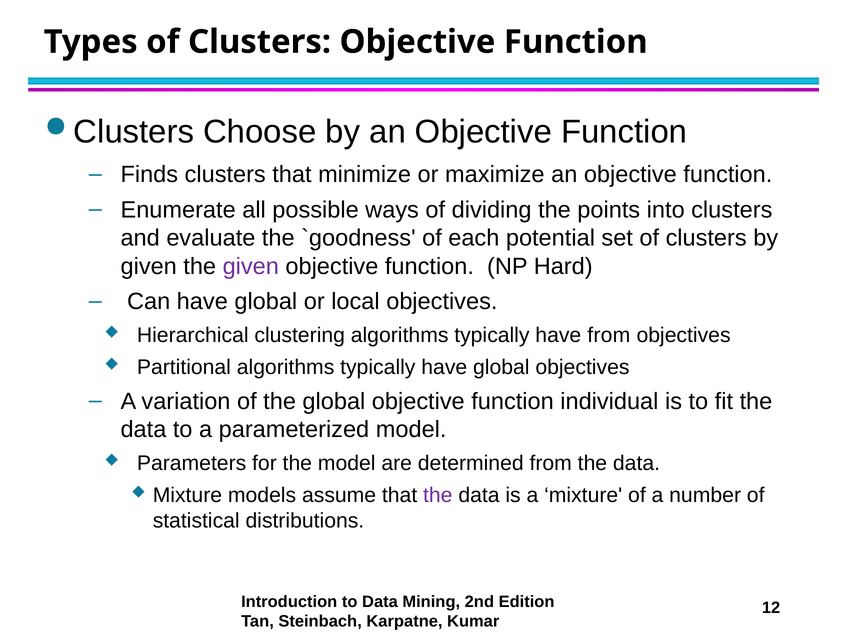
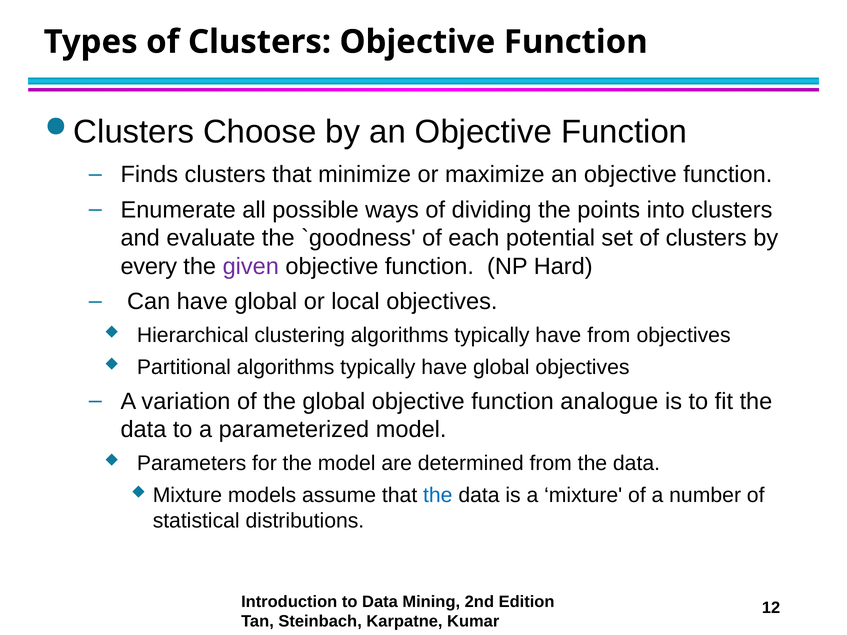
given at (149, 267): given -> every
individual: individual -> analogue
the at (438, 496) colour: purple -> blue
